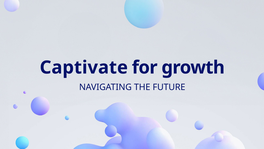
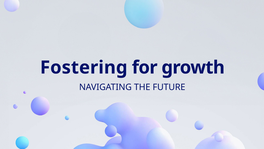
Captivate: Captivate -> Fostering
